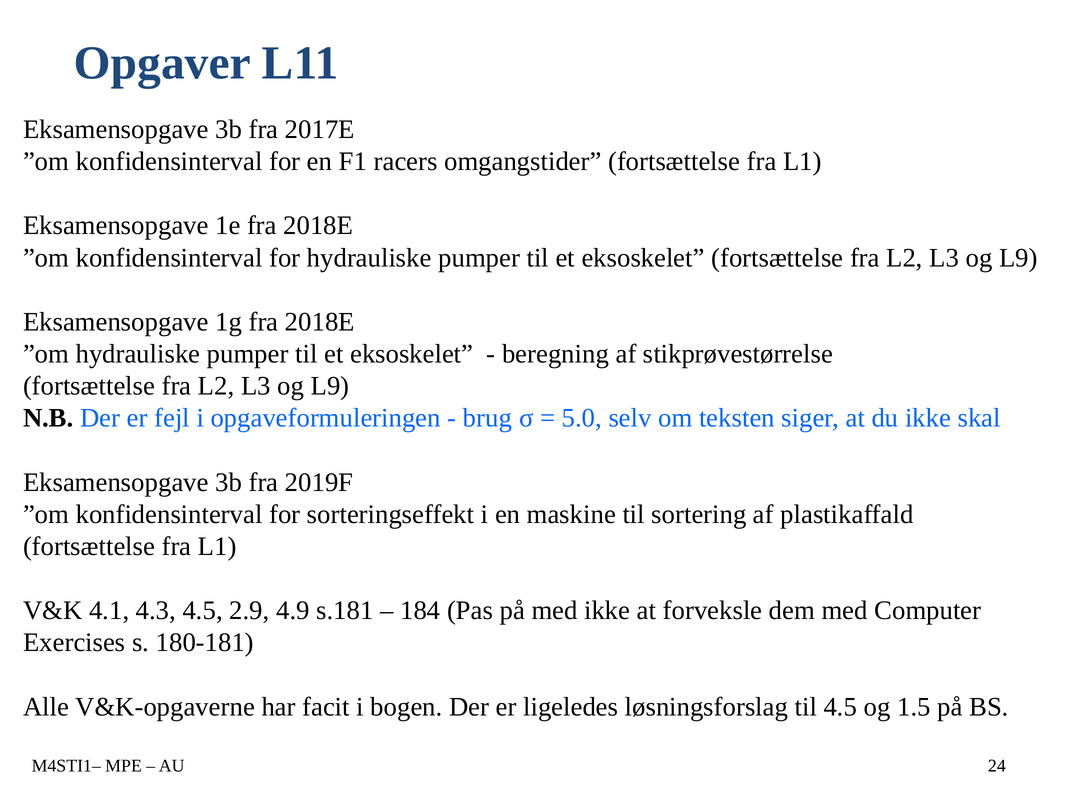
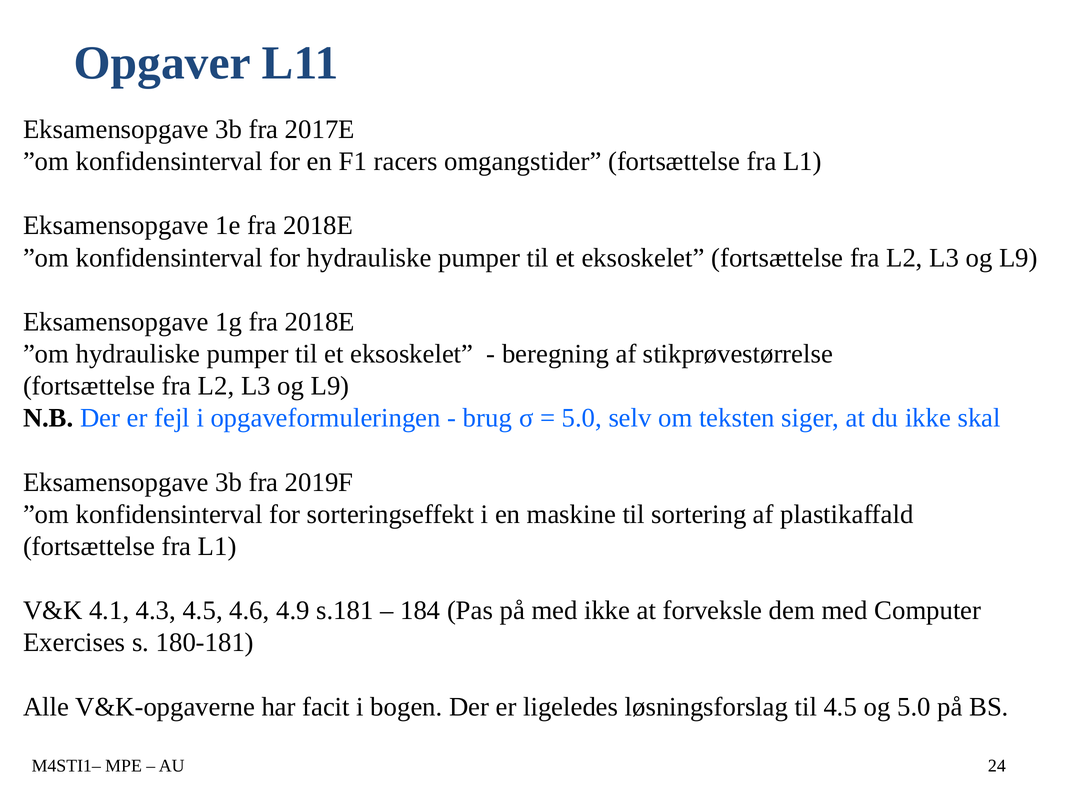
2.9: 2.9 -> 4.6
og 1.5: 1.5 -> 5.0
